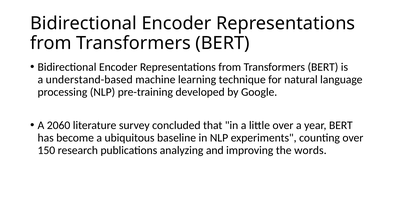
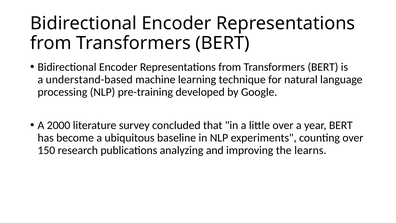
2060: 2060 -> 2000
words: words -> learns
